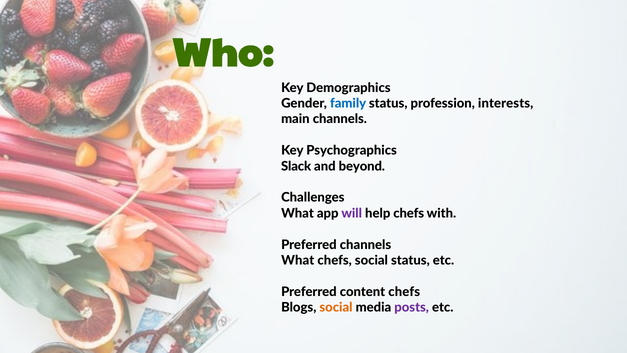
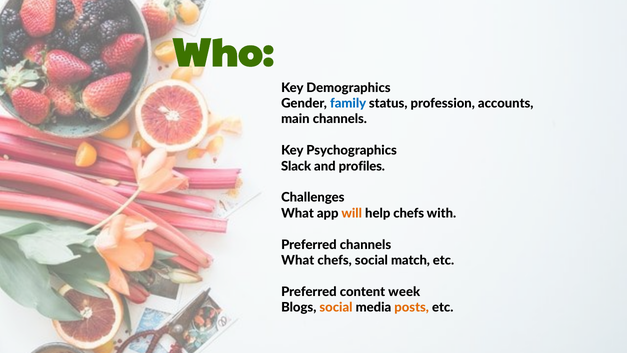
interests: interests -> accounts
beyond: beyond -> profiles
will colour: purple -> orange
social status: status -> match
content chefs: chefs -> week
posts colour: purple -> orange
